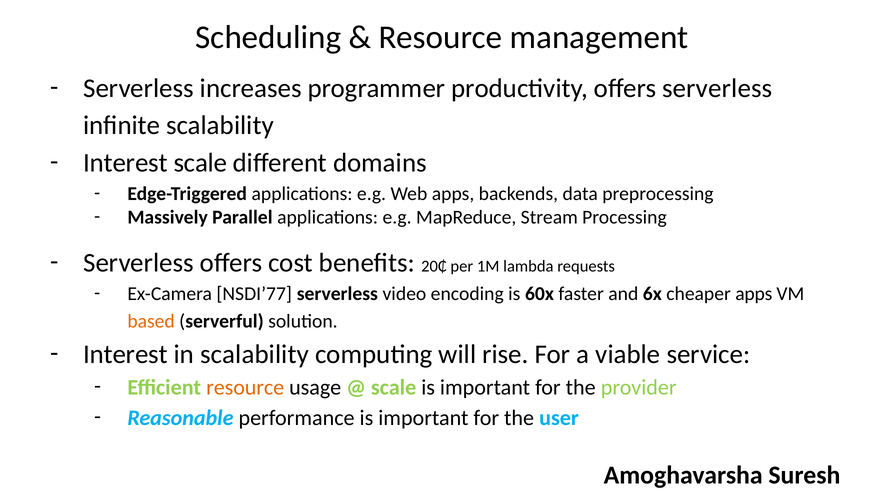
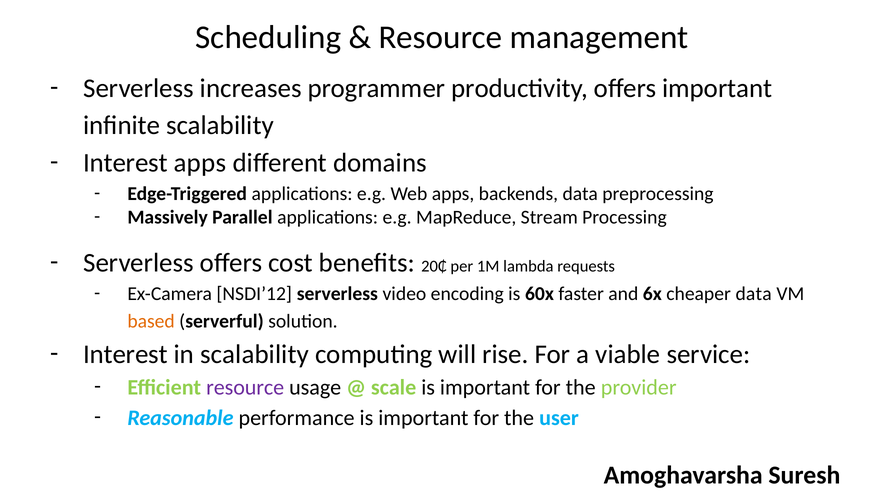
offers serverless: serverless -> important
Interest scale: scale -> apps
NSDI’77: NSDI’77 -> NSDI’12
cheaper apps: apps -> data
resource at (245, 388) colour: orange -> purple
